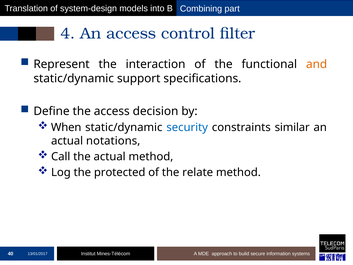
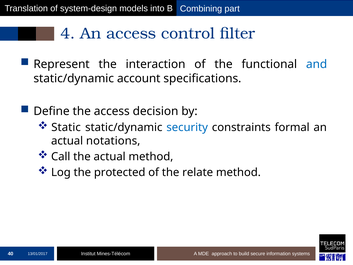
and colour: orange -> blue
support: support -> account
When: When -> Static
similar: similar -> formal
